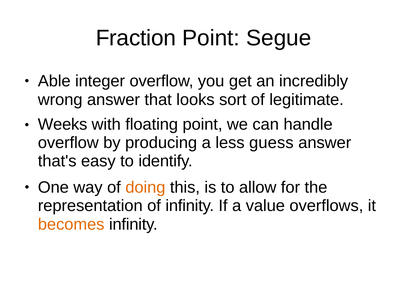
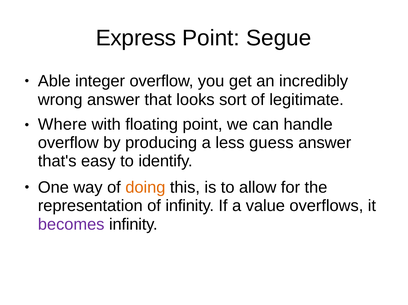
Fraction: Fraction -> Express
Weeks: Weeks -> Where
becomes colour: orange -> purple
